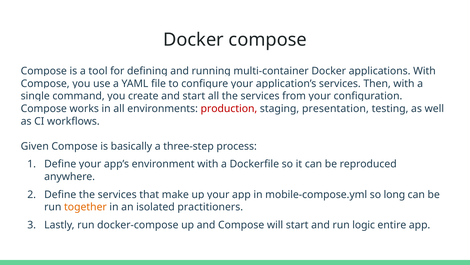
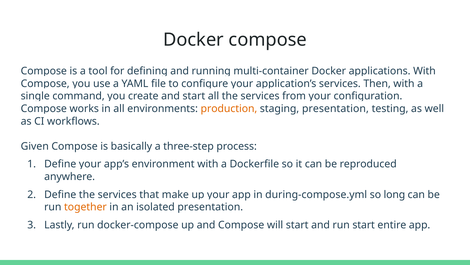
production colour: red -> orange
mobile-compose.yml: mobile-compose.yml -> during-compose.yml
isolated practitioners: practitioners -> presentation
run logic: logic -> start
